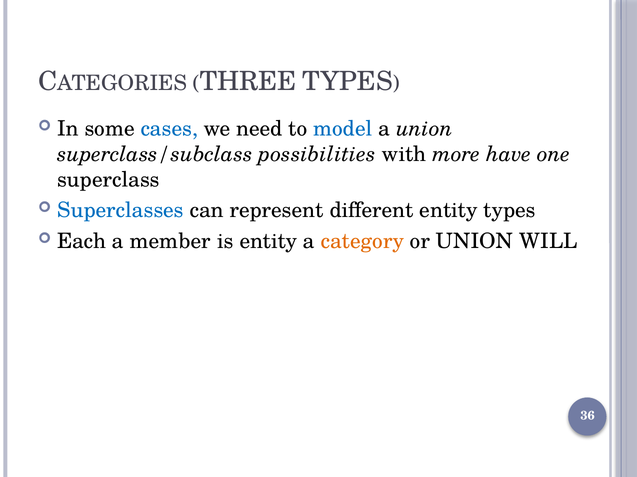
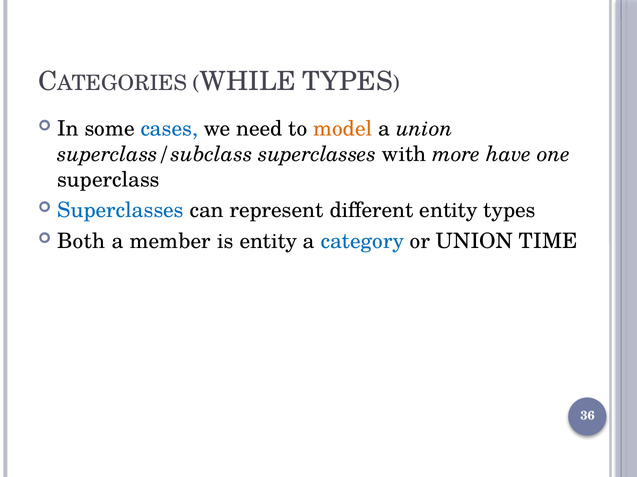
THREE: THREE -> WHILE
model colour: blue -> orange
superclass/subclass possibilities: possibilities -> superclasses
Each: Each -> Both
category colour: orange -> blue
WILL: WILL -> TIME
